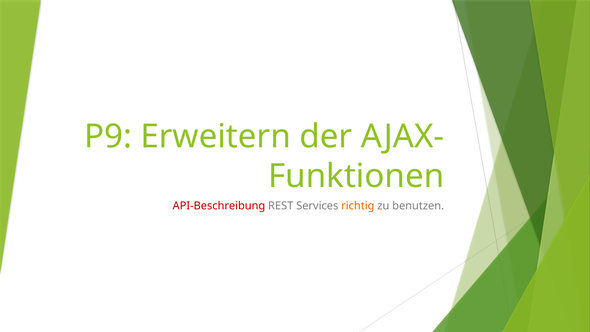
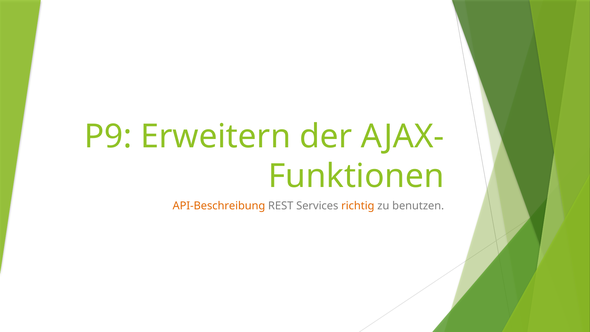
API-Beschreibung colour: red -> orange
